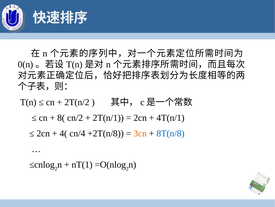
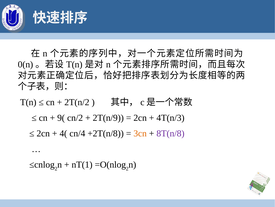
8(: 8( -> 9(
2T(n/1: 2T(n/1 -> 2T(n/9
4T(n/1: 4T(n/1 -> 4T(n/3
8T(n/8 colour: blue -> purple
